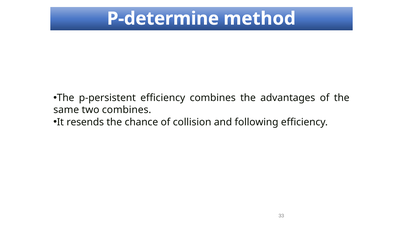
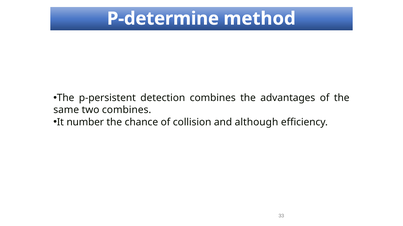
p-persistent efficiency: efficiency -> detection
resends: resends -> number
following: following -> although
